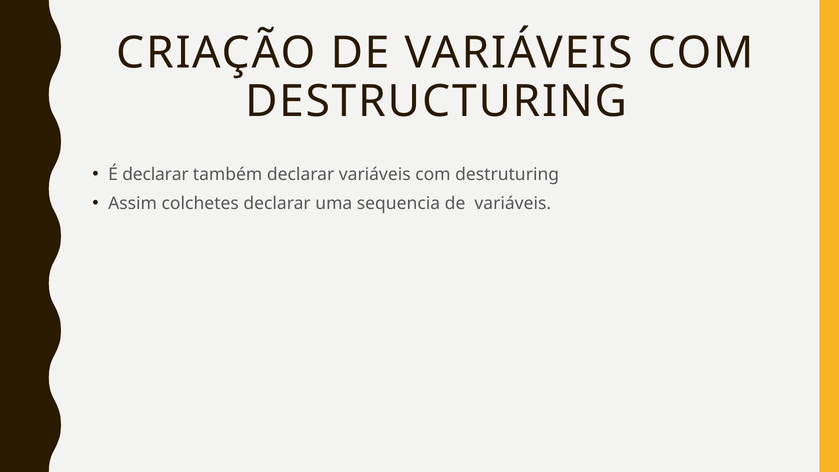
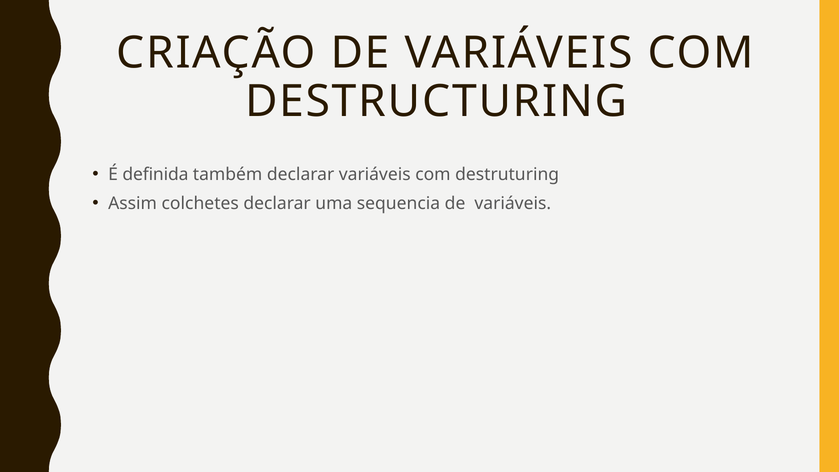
É declarar: declarar -> definida
